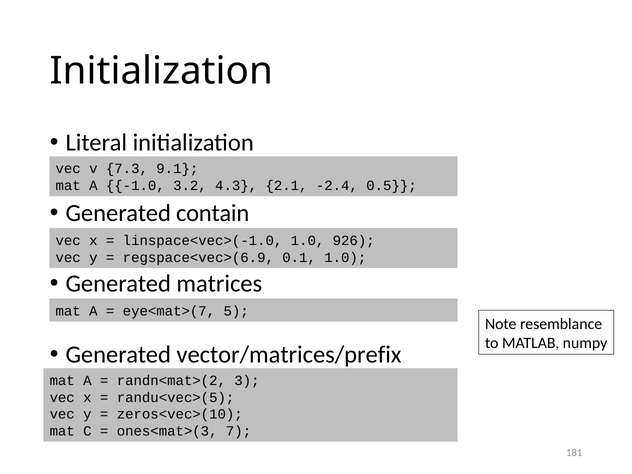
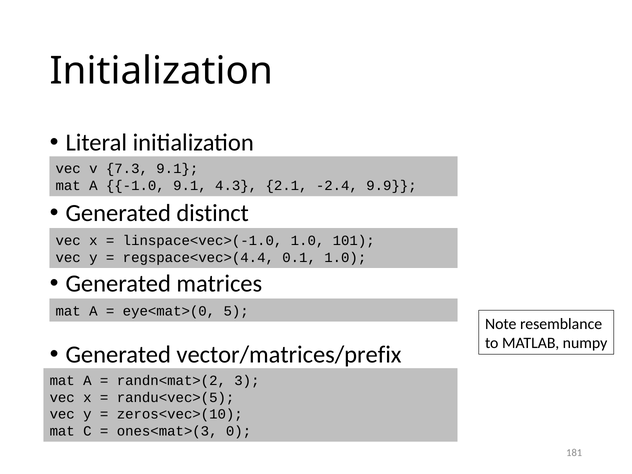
-1.0 3.2: 3.2 -> 9.1
0.5: 0.5 -> 9.9
contain: contain -> distinct
926: 926 -> 101
regspace<vec>(6.9: regspace<vec>(6.9 -> regspace<vec>(4.4
eye<mat>(7: eye<mat>(7 -> eye<mat>(0
7: 7 -> 0
